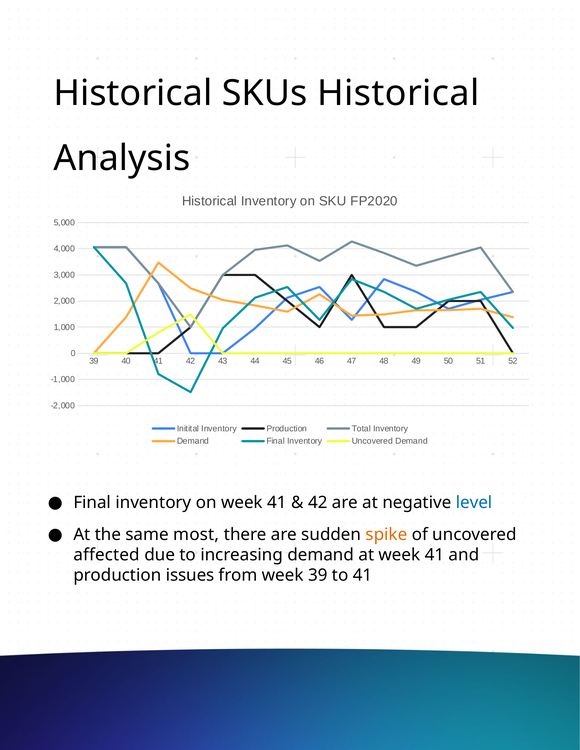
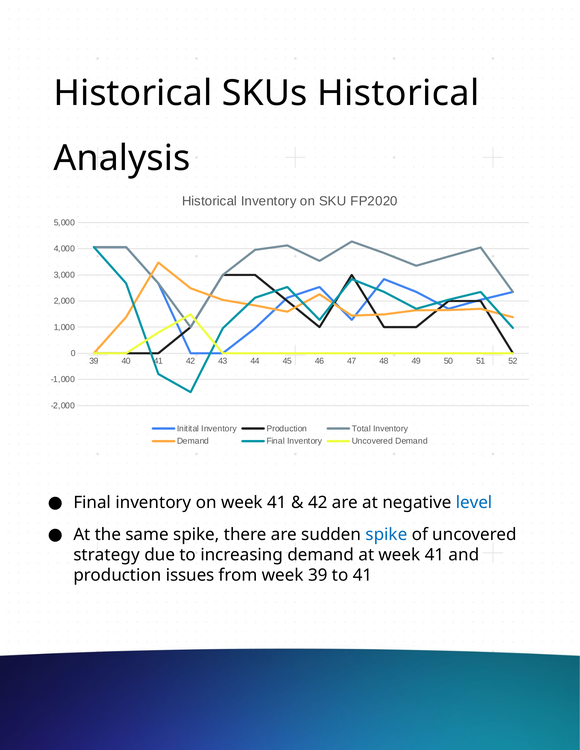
same most: most -> spike
spike at (386, 535) colour: orange -> blue
affected: affected -> strategy
